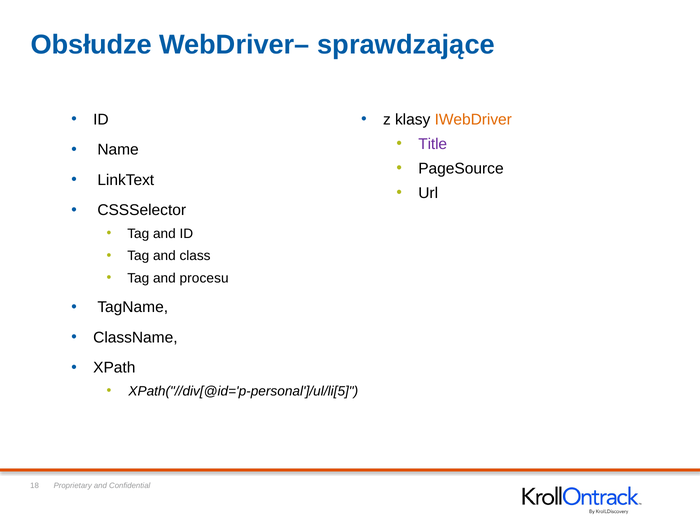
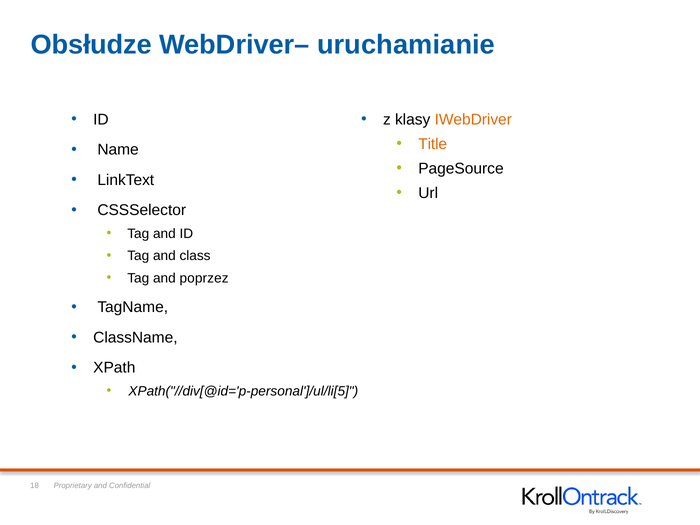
sprawdzające: sprawdzające -> uruchamianie
Title colour: purple -> orange
procesu: procesu -> poprzez
